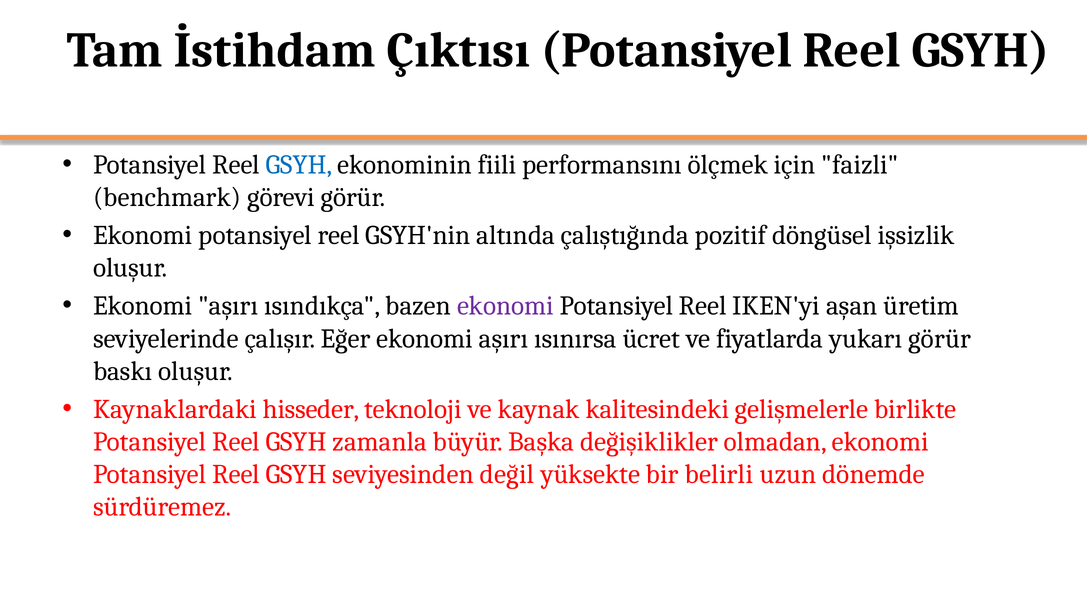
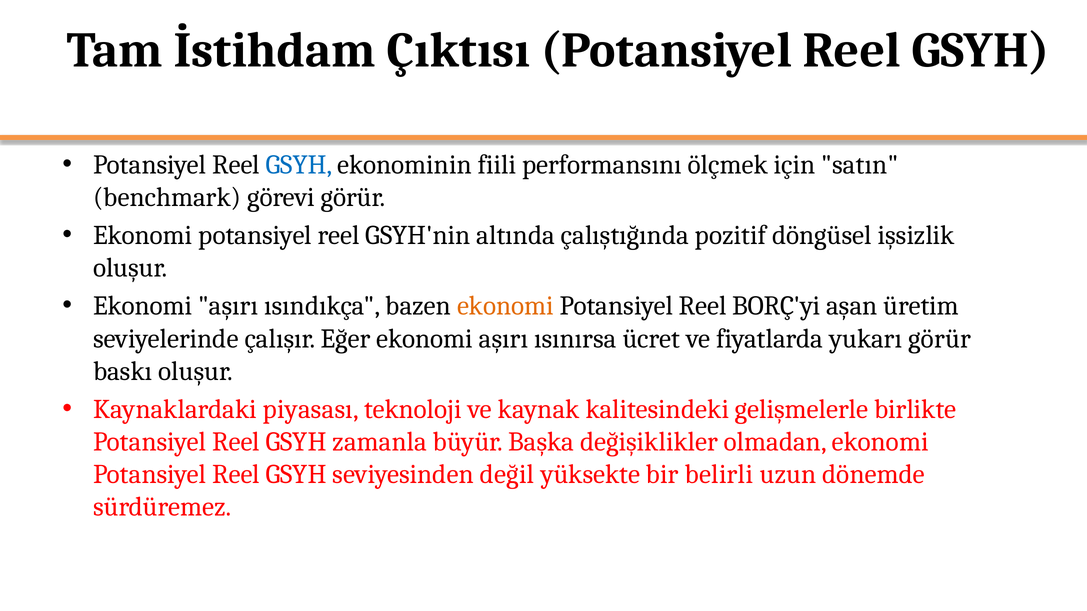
faizli: faizli -> satın
ekonomi at (505, 306) colour: purple -> orange
IKEN'yi: IKEN'yi -> BORÇ'yi
hisseder: hisseder -> piyasası
